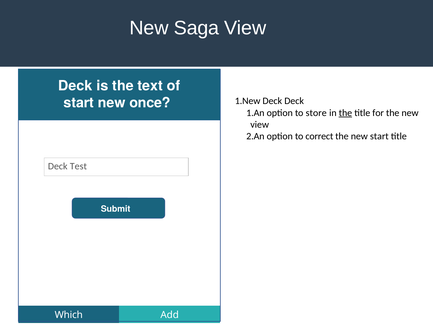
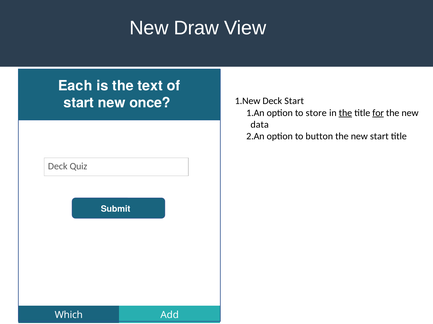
Saga: Saga -> Draw
Deck at (75, 86): Deck -> Each
Deck Deck: Deck -> Start
for underline: none -> present
view at (260, 125): view -> data
correct: correct -> button
Test: Test -> Quiz
